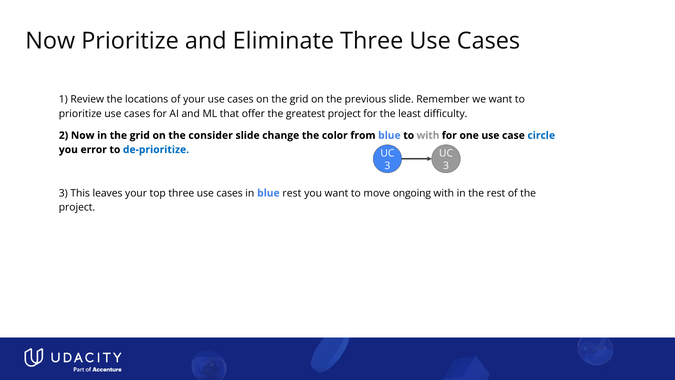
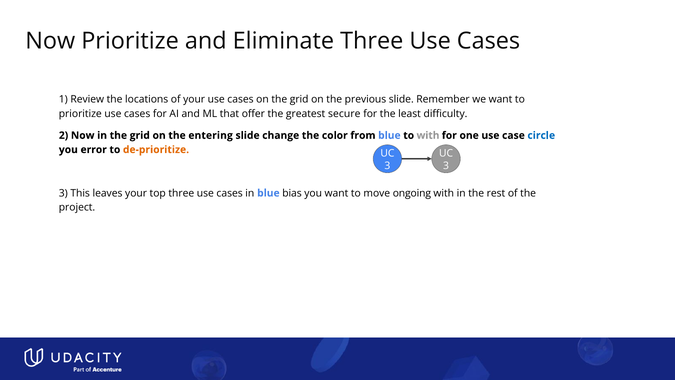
greatest project: project -> secure
consider: consider -> entering
de-prioritize colour: blue -> orange
blue rest: rest -> bias
